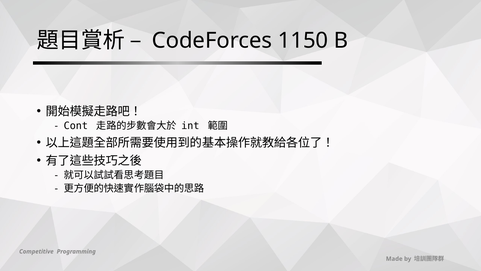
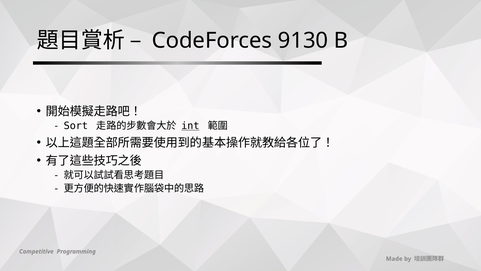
1150: 1150 -> 9130
Cont: Cont -> Sort
int underline: none -> present
